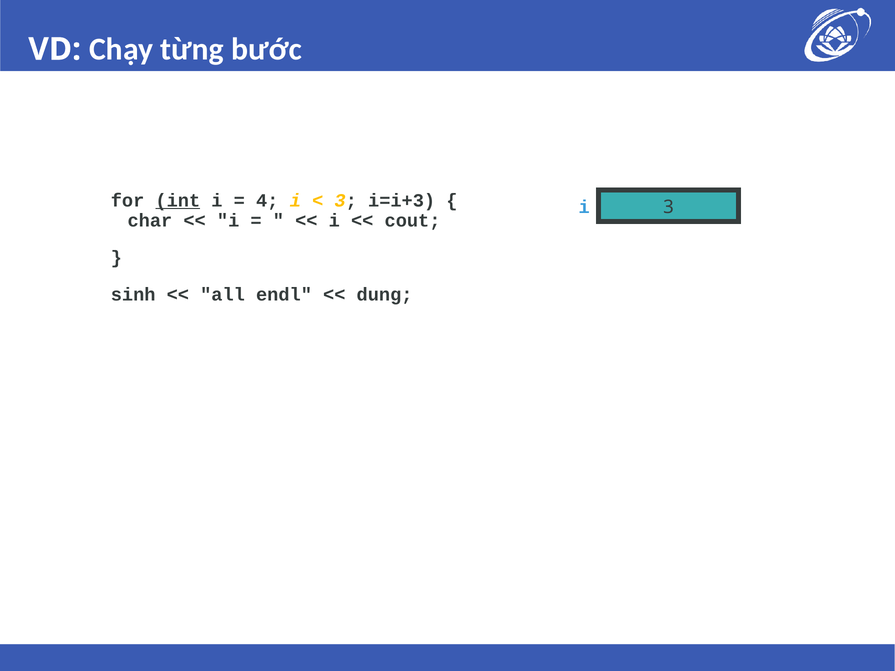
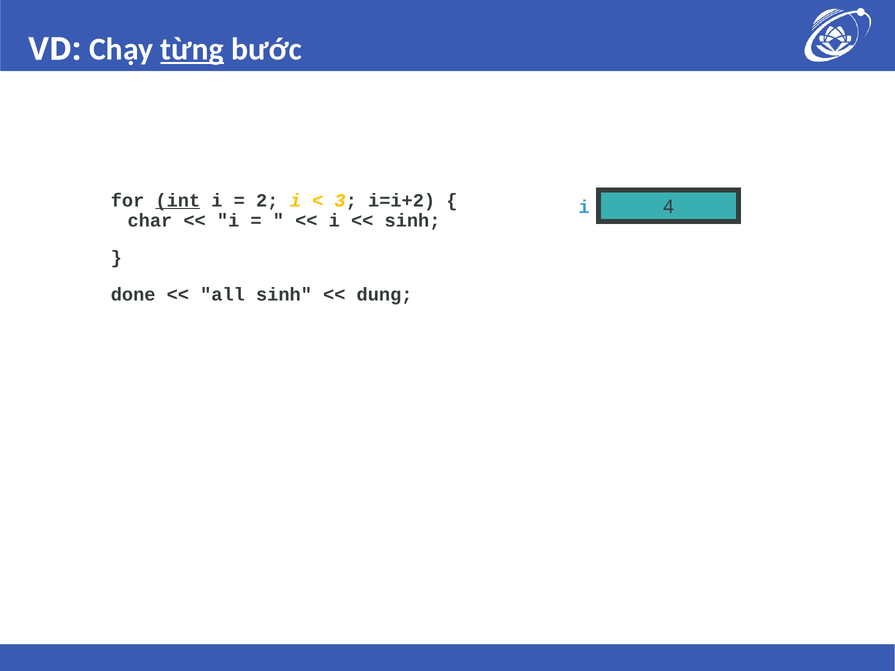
từng underline: none -> present
4: 4 -> 2
i=i+3: i=i+3 -> i=i+2
i 3: 3 -> 4
cout at (413, 221): cout -> sinh
sinh: sinh -> done
all endl: endl -> sinh
